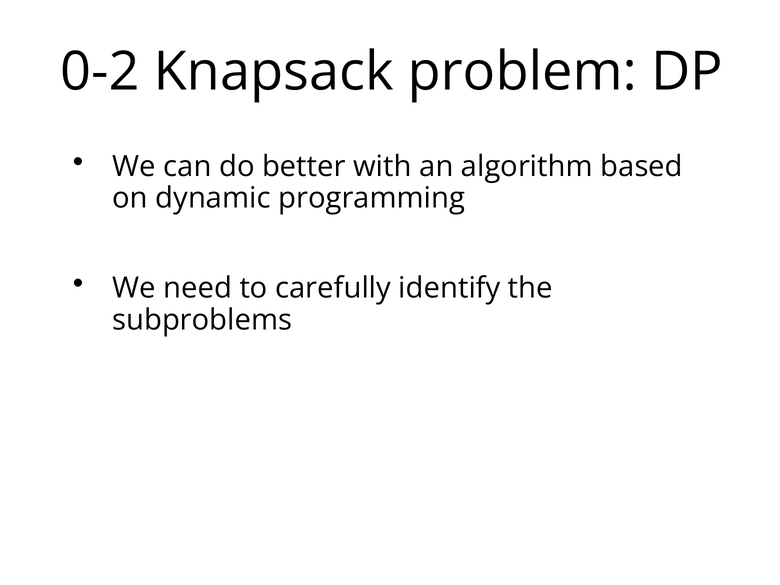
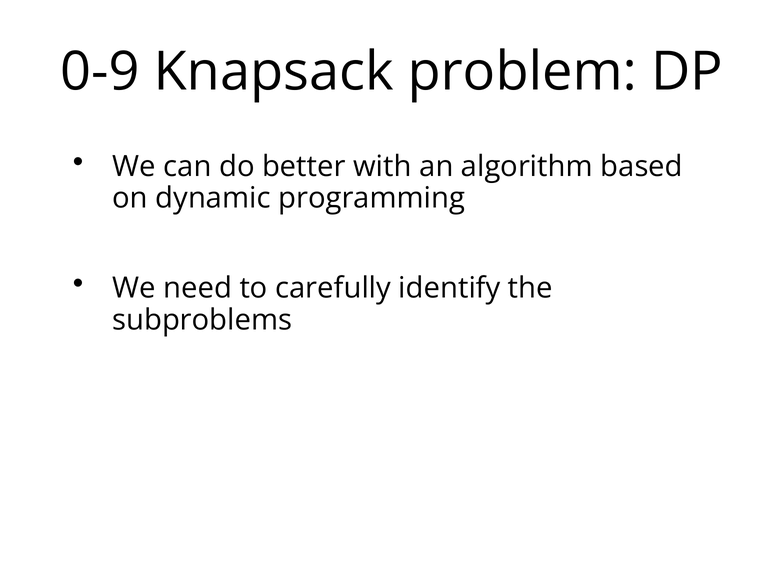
0-2: 0-2 -> 0-9
